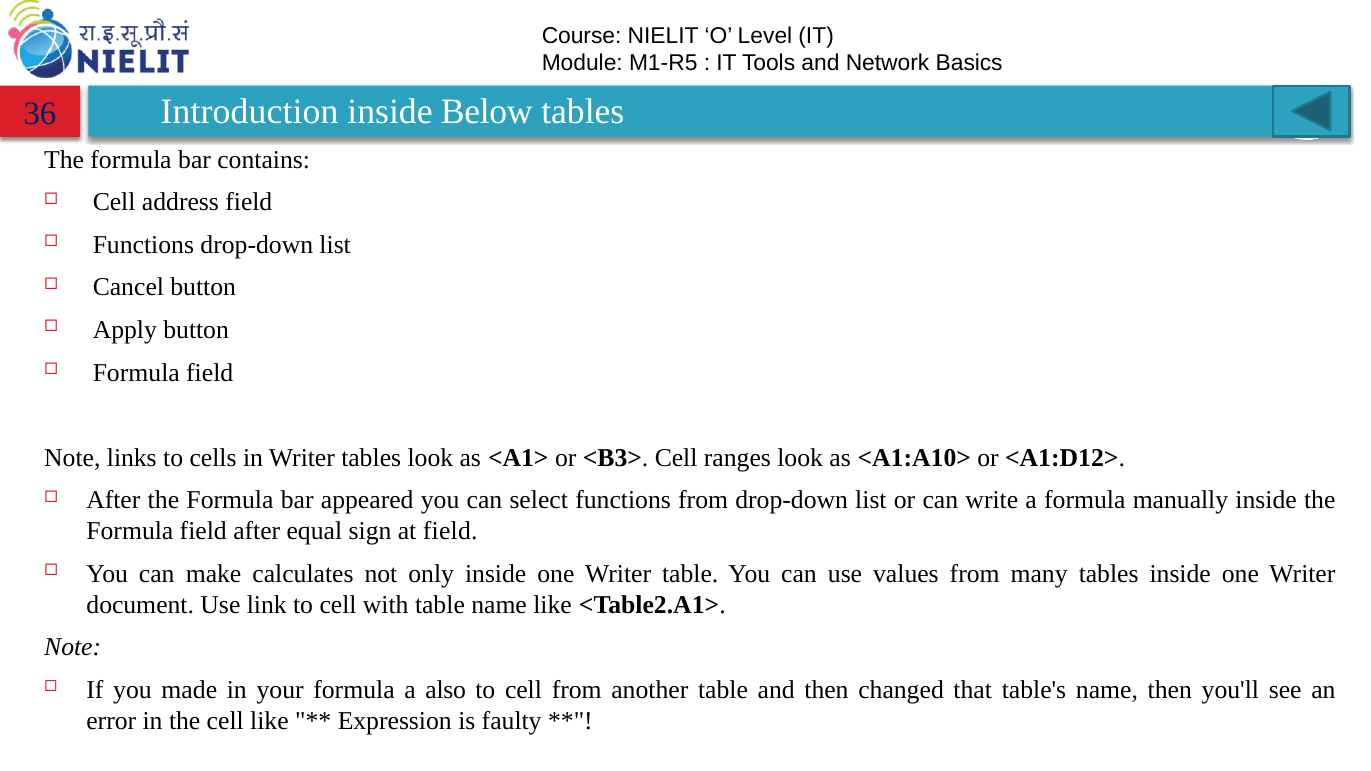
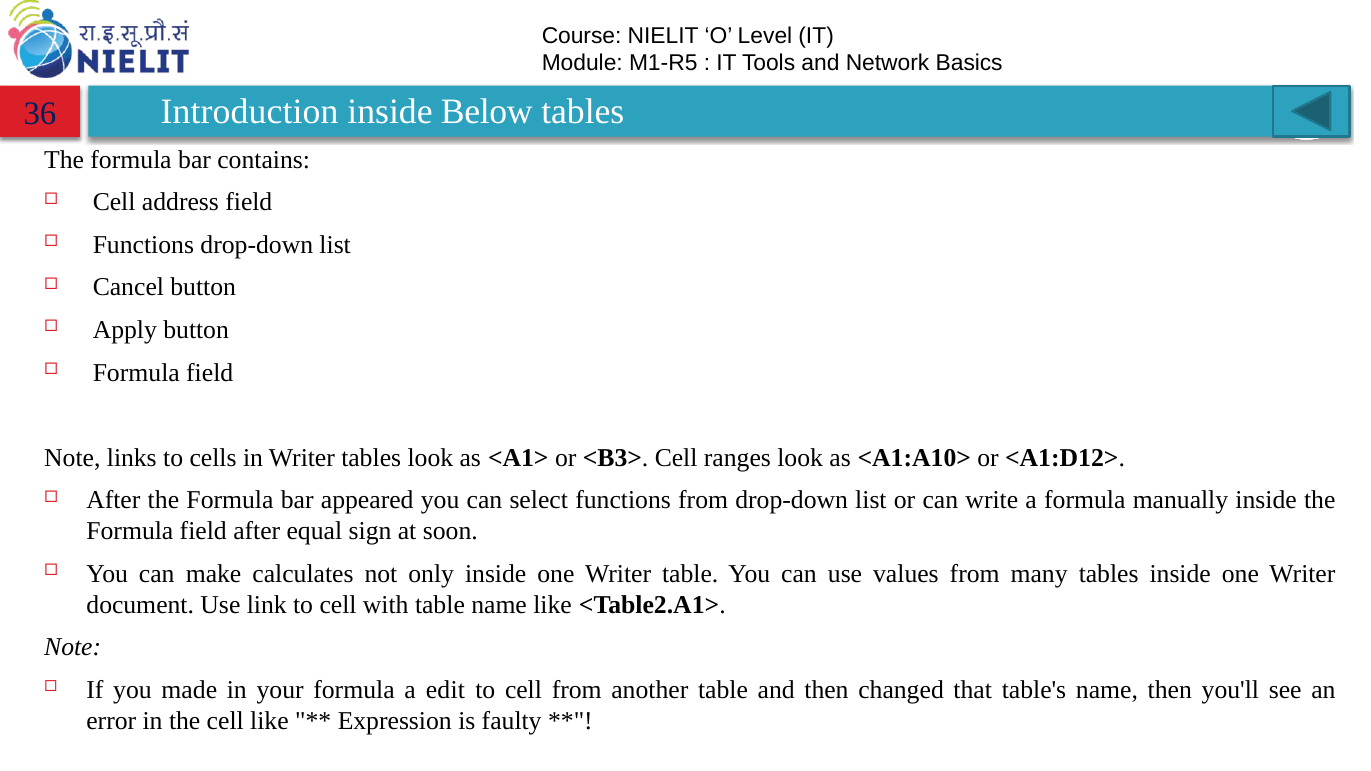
at field: field -> soon
also: also -> edit
